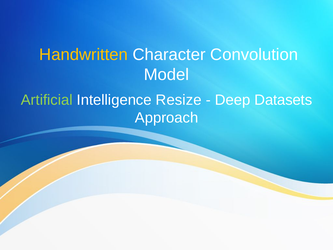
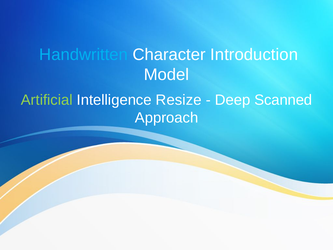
Handwritten colour: yellow -> light blue
Convolution: Convolution -> Introduction
Datasets: Datasets -> Scanned
